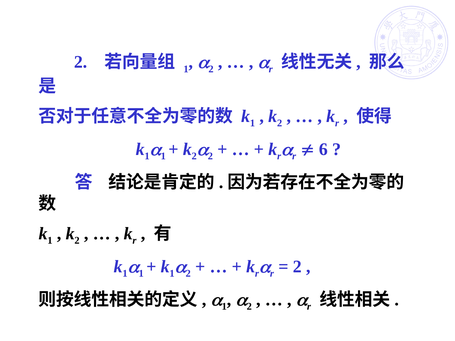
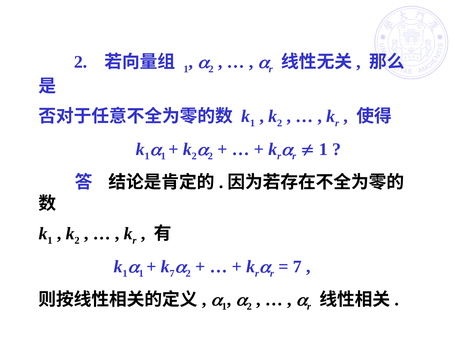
6 at (323, 149): 6 -> 1
1 at (172, 274): 1 -> 7
2 at (297, 267): 2 -> 7
